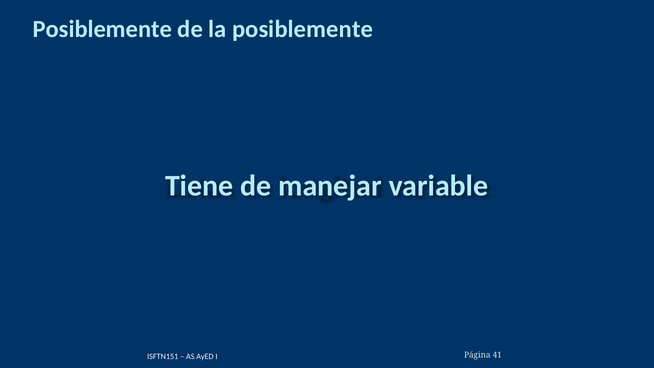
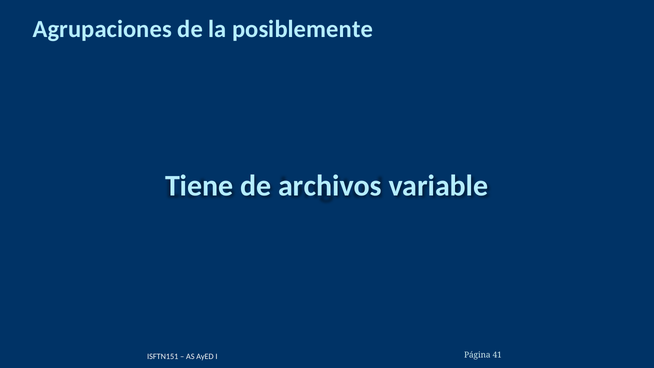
Posiblemente at (102, 29): Posiblemente -> Agrupaciones
manejar: manejar -> archivos
